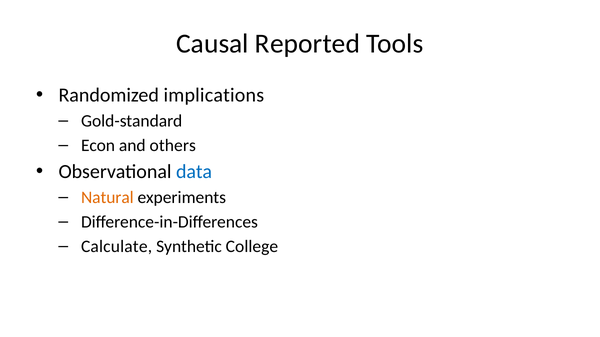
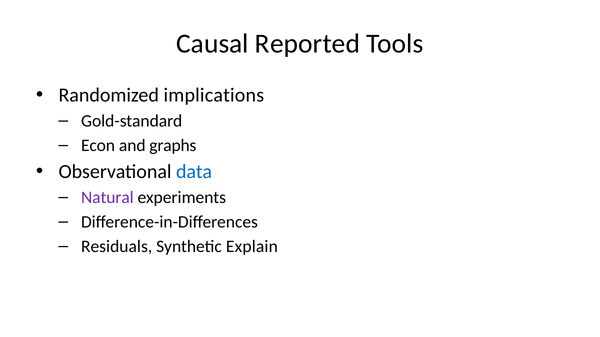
others: others -> graphs
Natural colour: orange -> purple
Calculate: Calculate -> Residuals
College: College -> Explain
